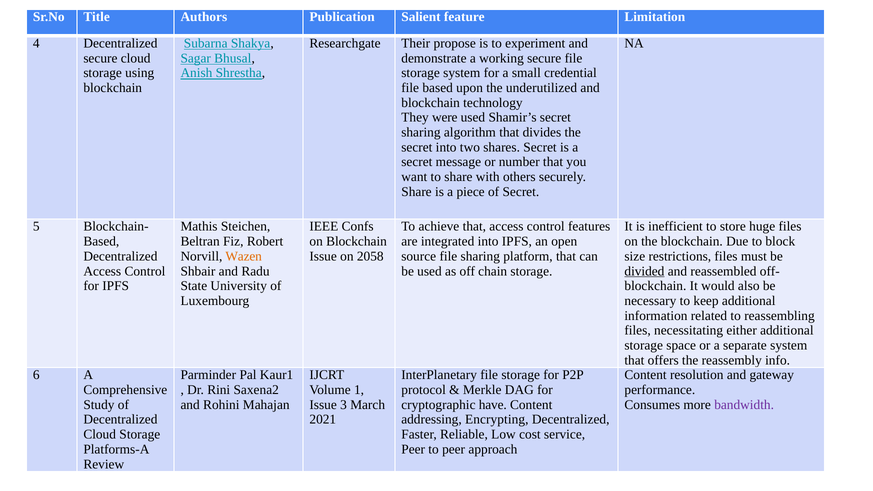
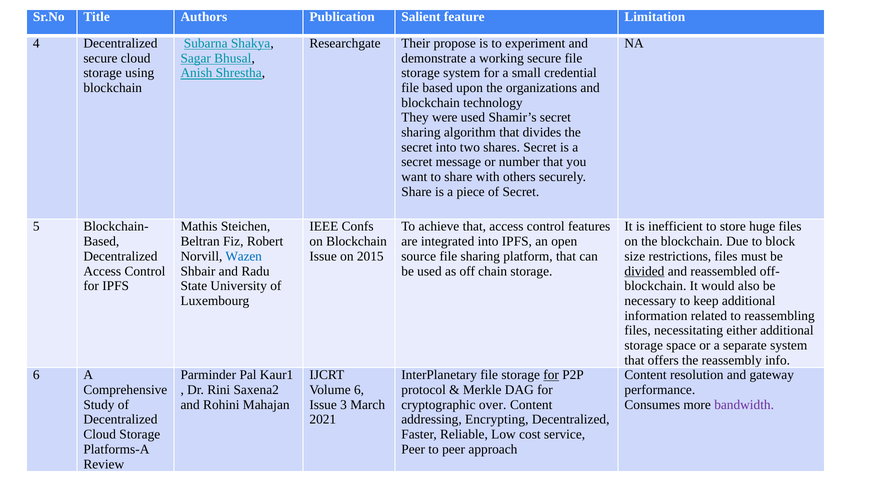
underutilized: underutilized -> organizations
Wazen colour: orange -> blue
2058: 2058 -> 2015
for at (551, 375) underline: none -> present
Volume 1: 1 -> 6
have: have -> over
